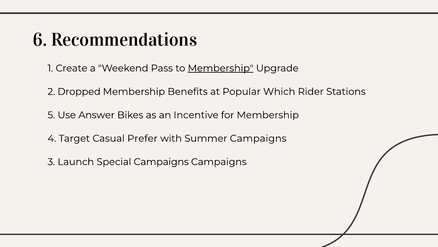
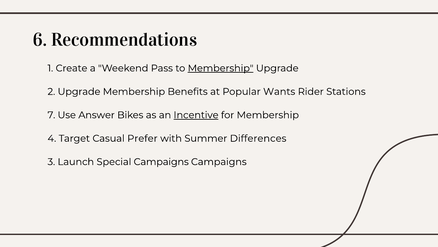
2 Dropped: Dropped -> Upgrade
Which: Which -> Wants
5: 5 -> 7
Incentive underline: none -> present
Summer Campaigns: Campaigns -> Differences
